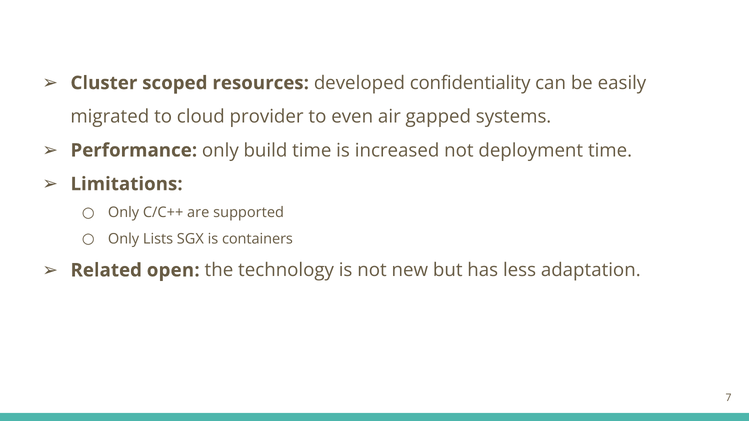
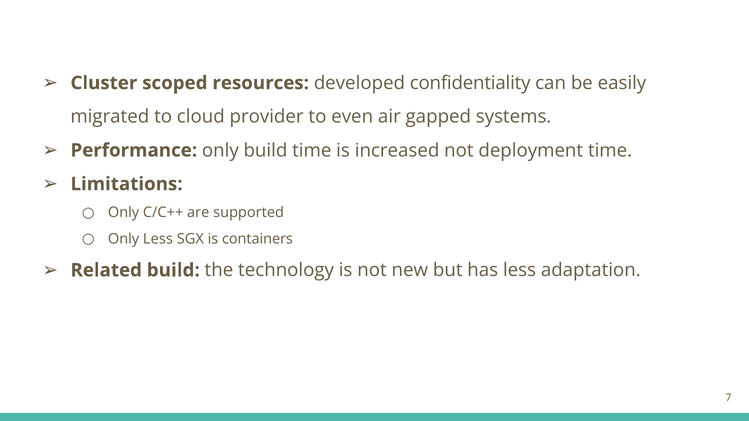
Only Lists: Lists -> Less
Related open: open -> build
